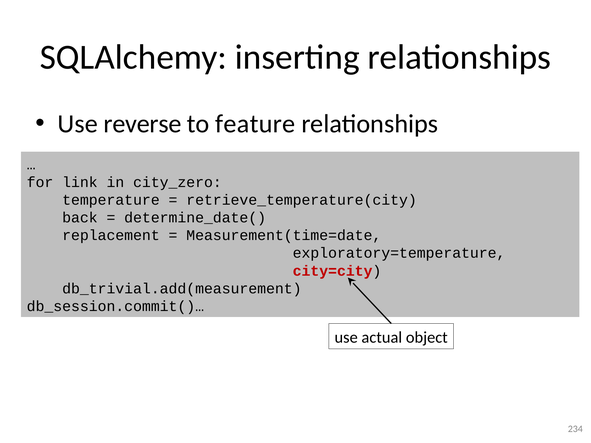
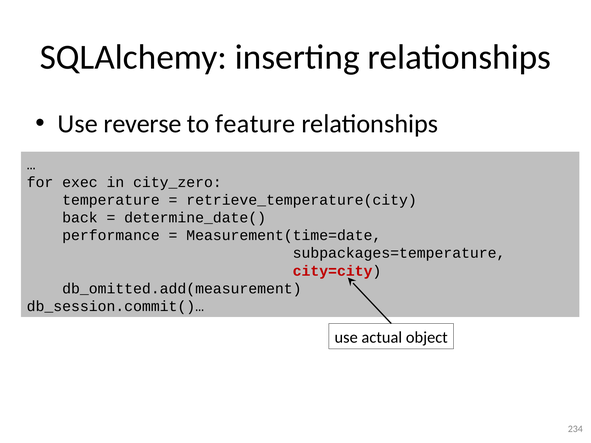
link: link -> exec
replacement: replacement -> performance
exploratory=temperature: exploratory=temperature -> subpackages=temperature
db_trivial.add(measurement: db_trivial.add(measurement -> db_omitted.add(measurement
